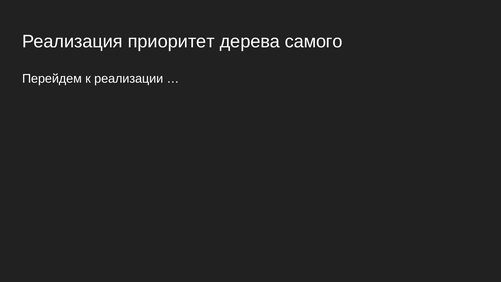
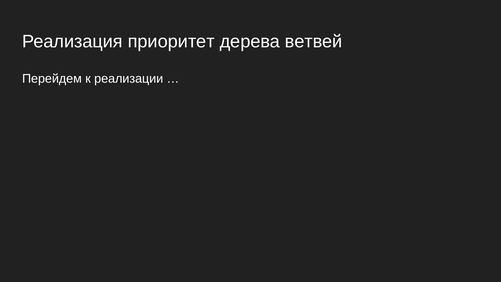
самого: самого -> ветвей
